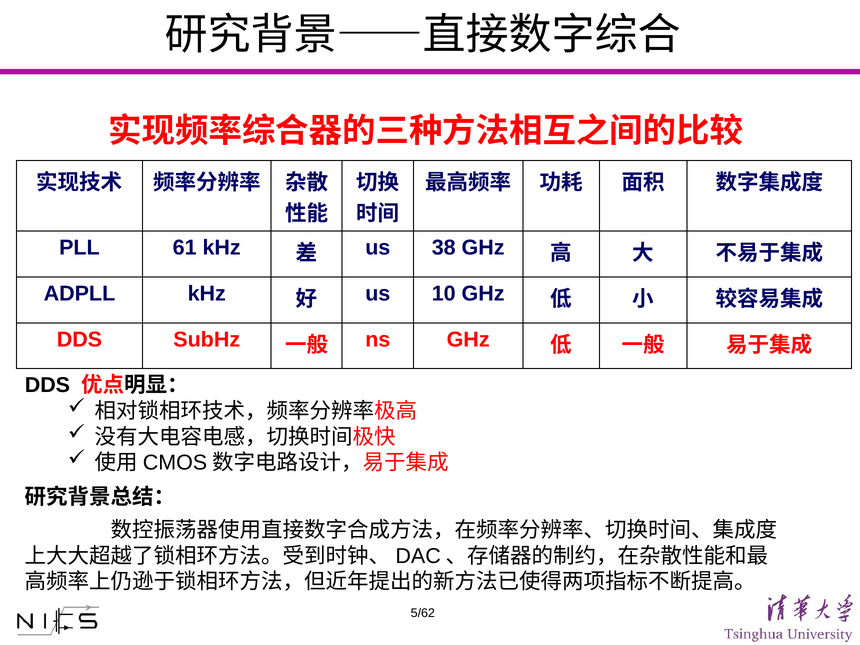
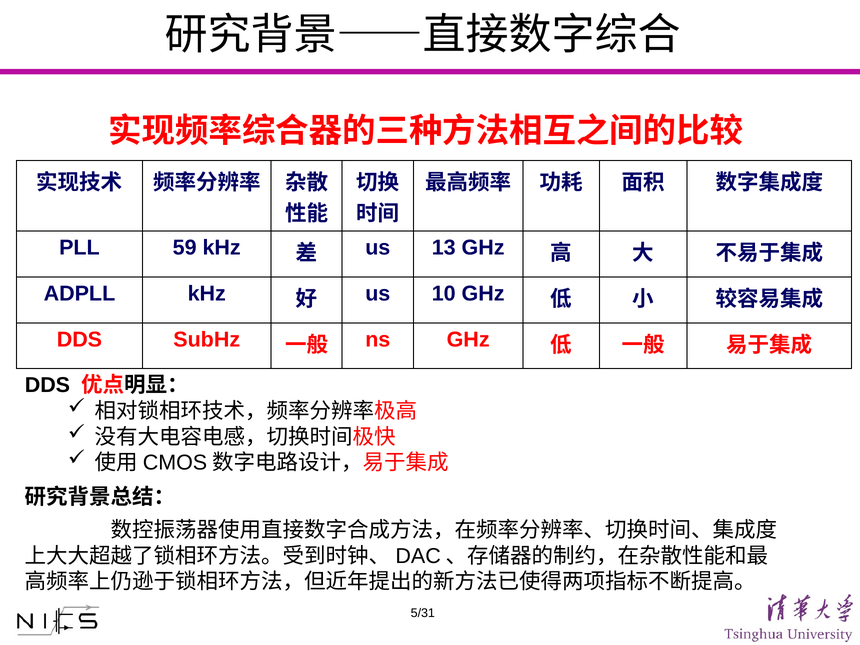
61: 61 -> 59
38: 38 -> 13
5/62: 5/62 -> 5/31
